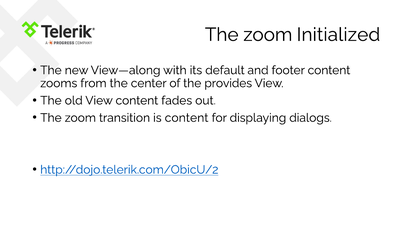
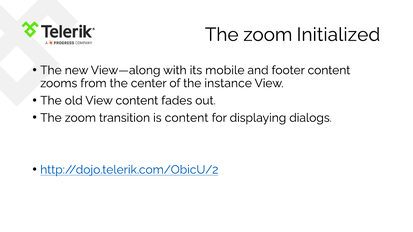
default: default -> mobile
provides: provides -> instance
